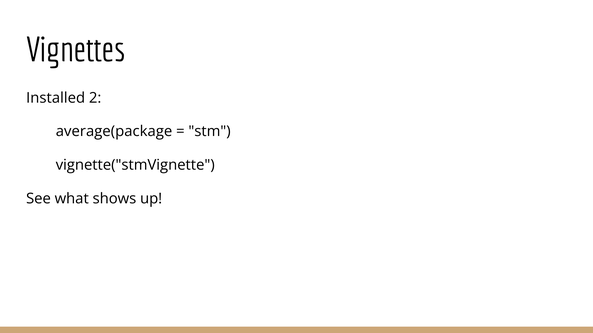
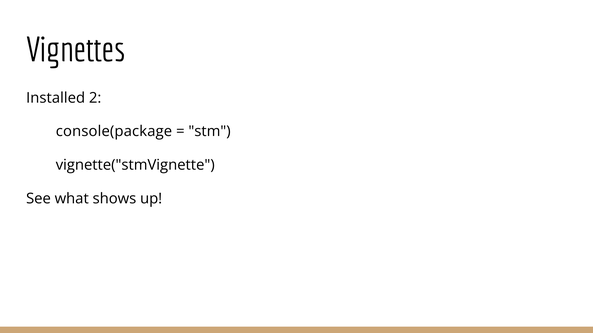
average(package: average(package -> console(package
